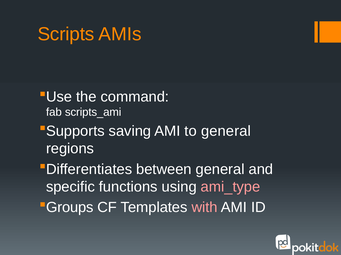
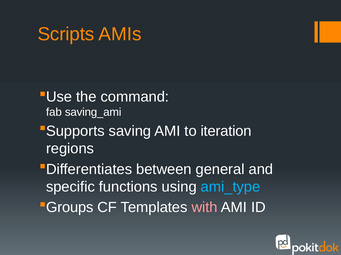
scripts_ami: scripts_ami -> saving_ami
to general: general -> iteration
ami_type colour: pink -> light blue
